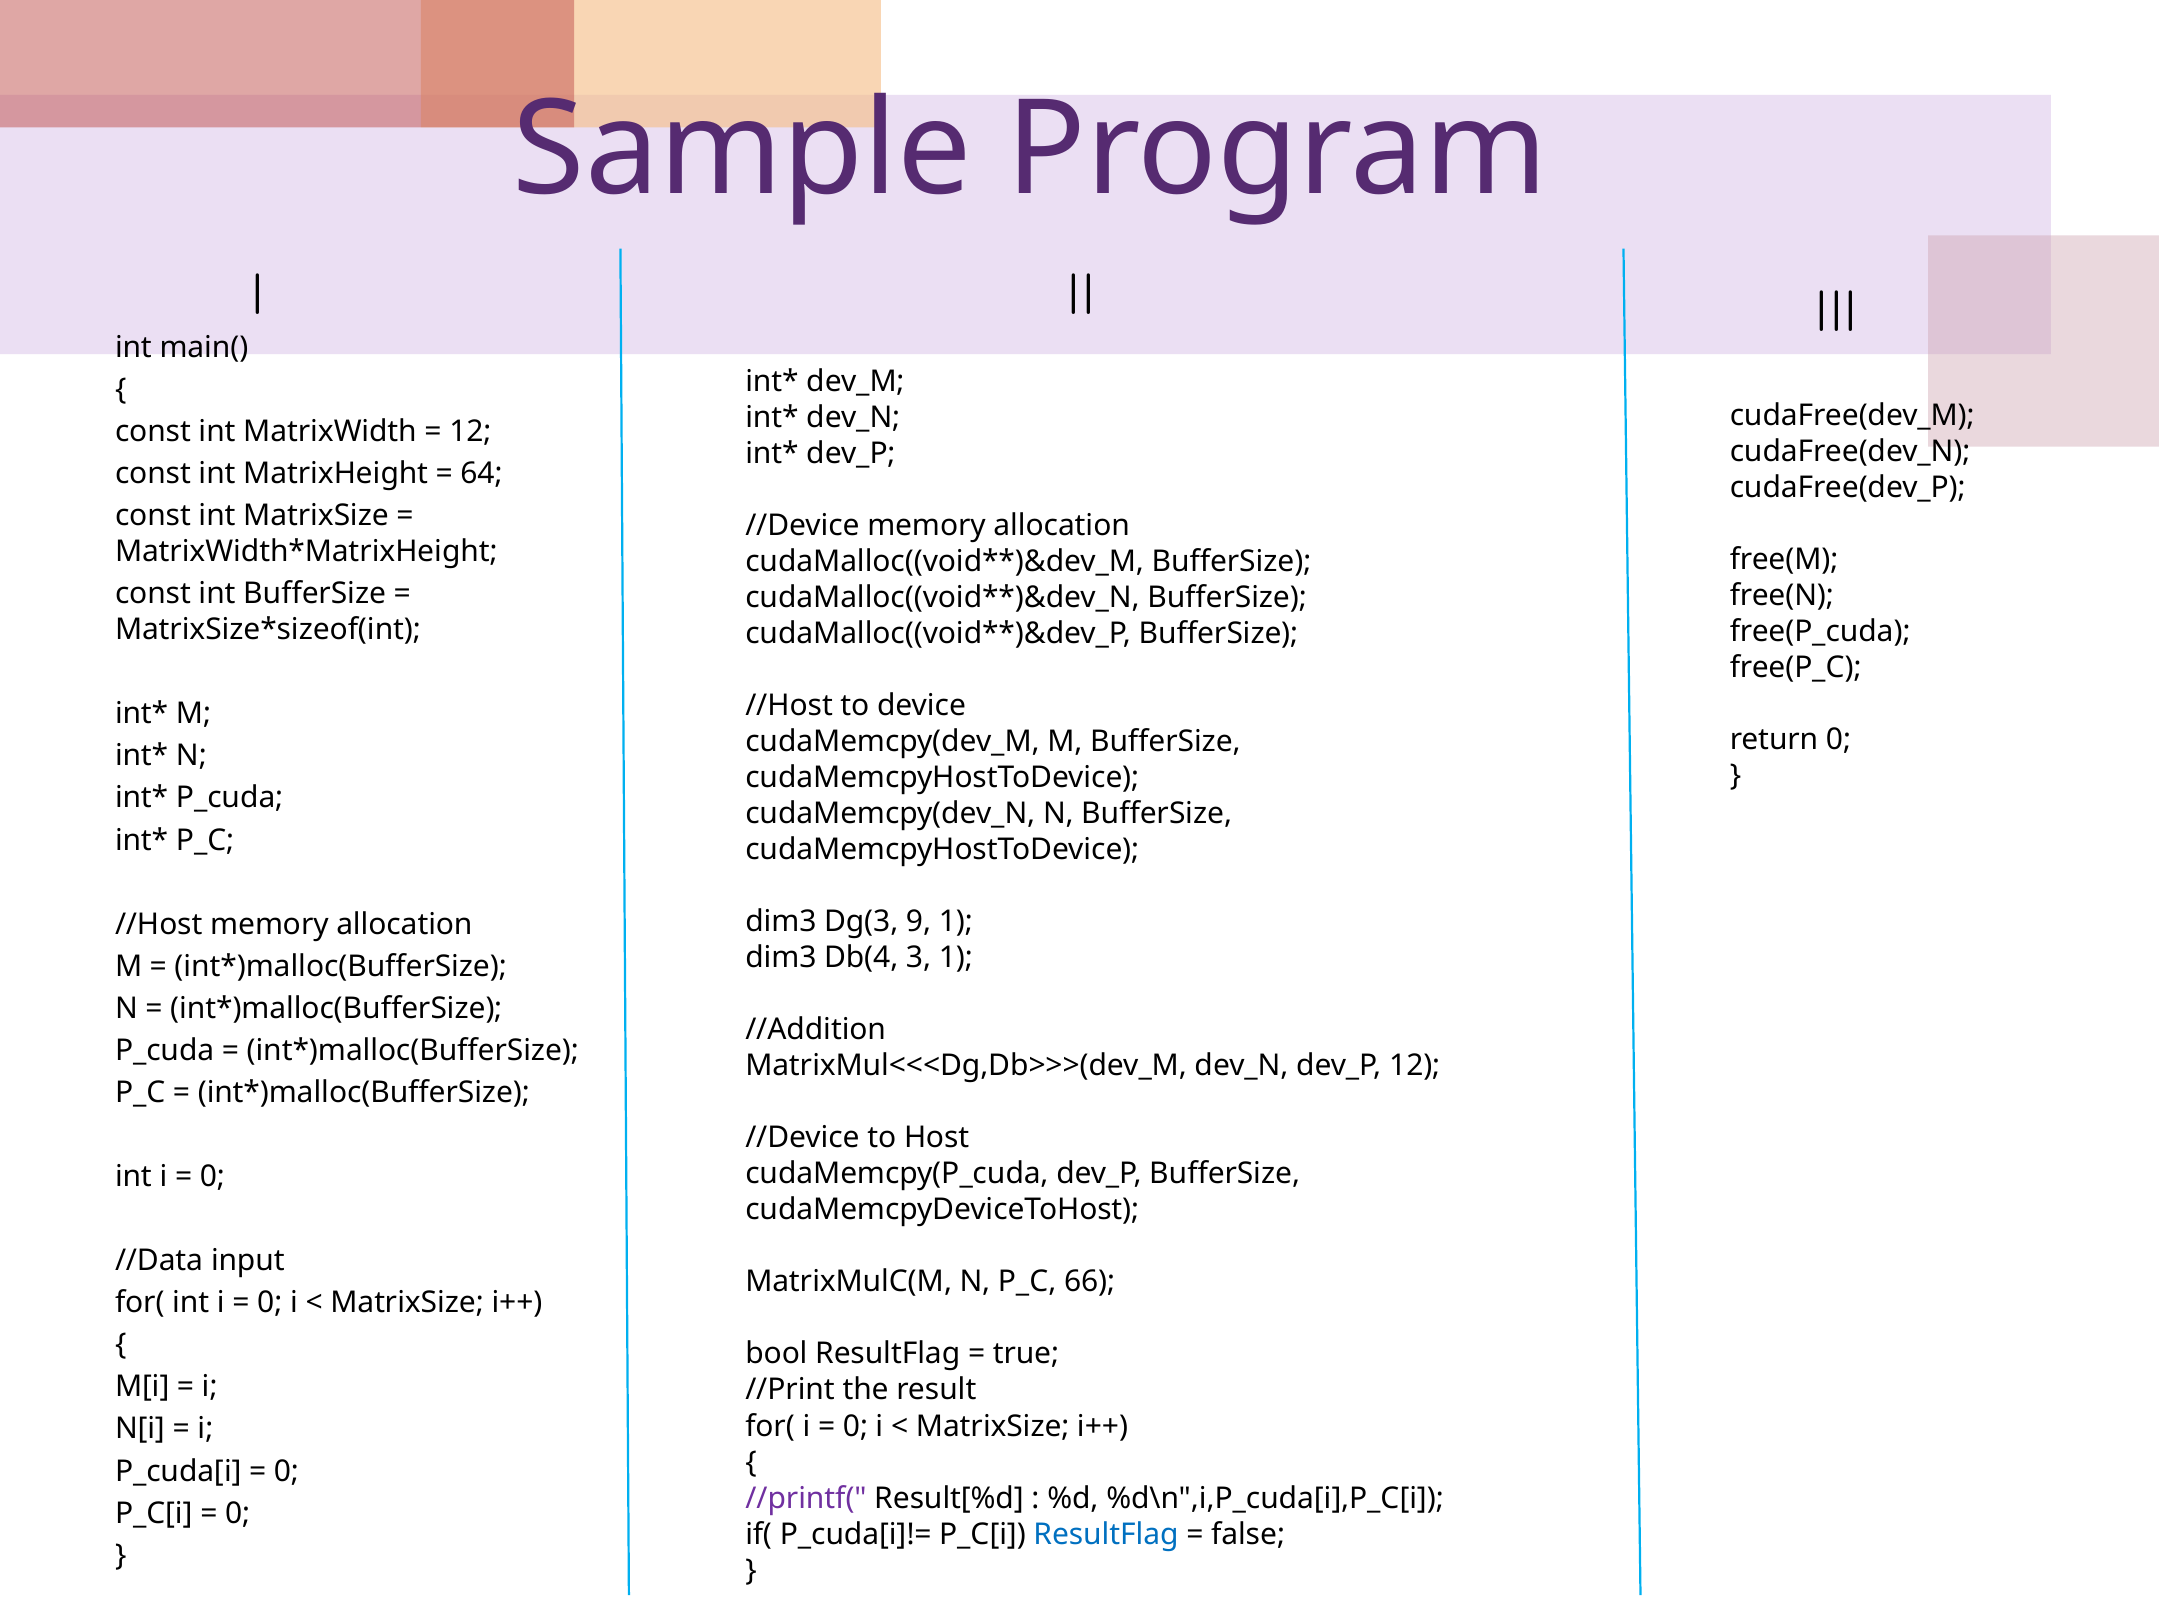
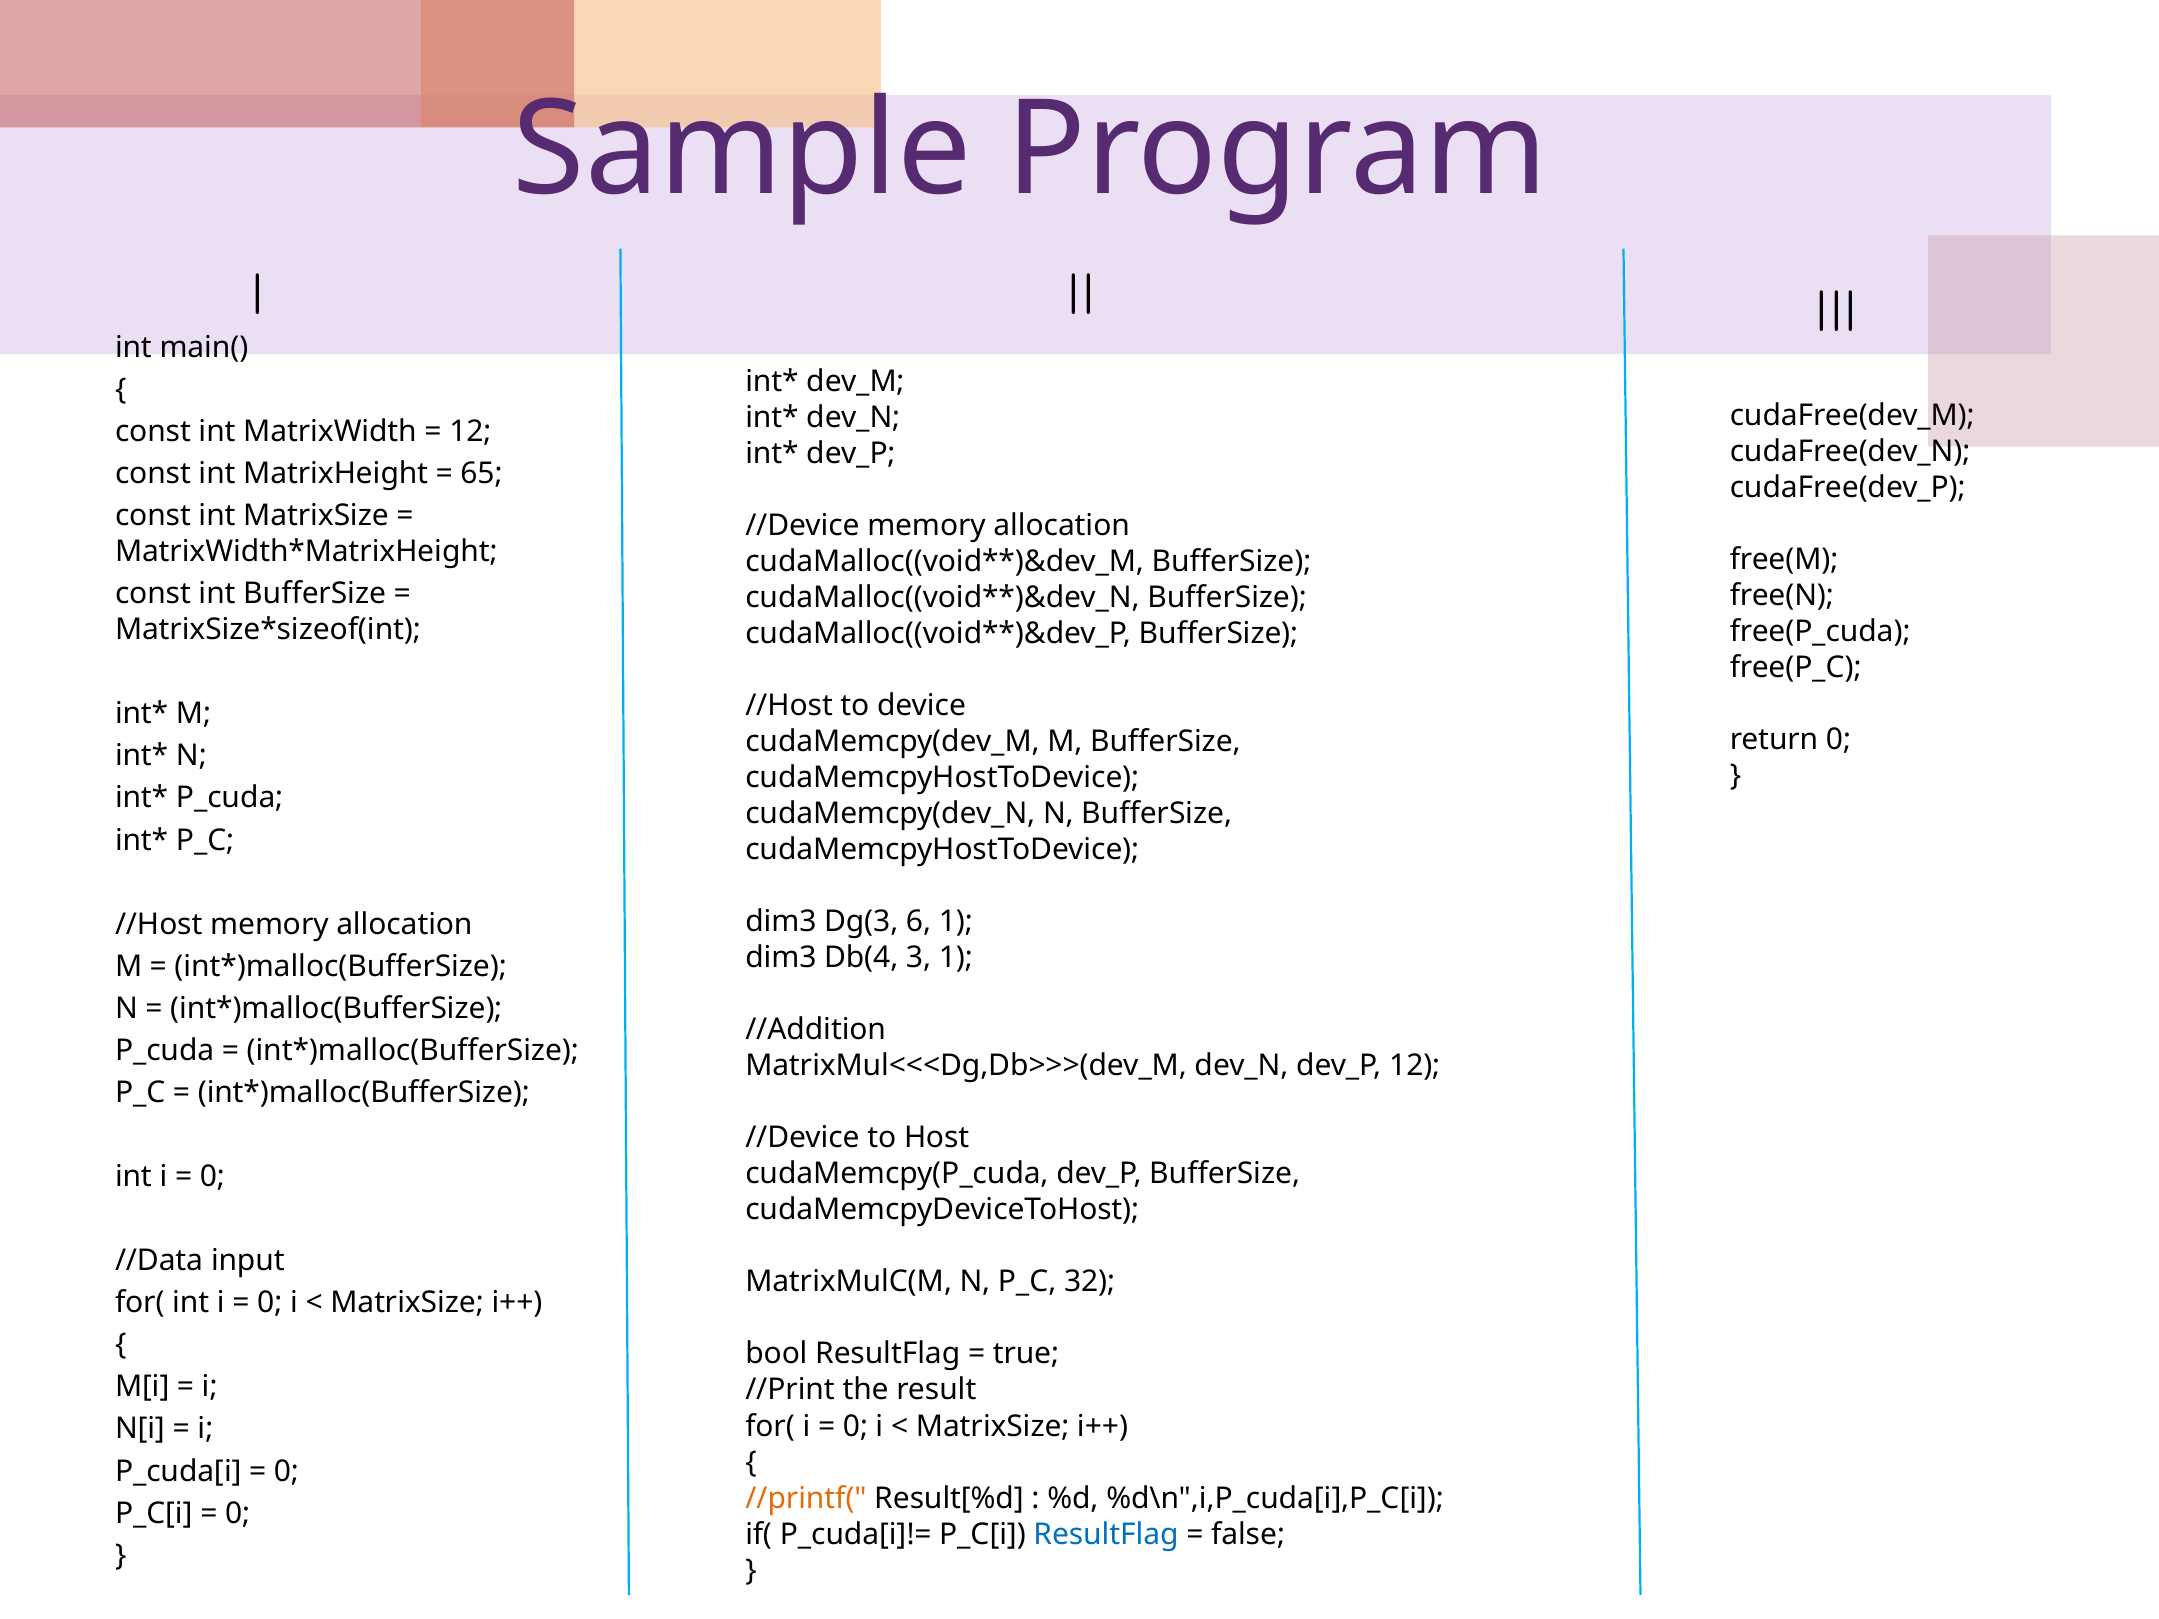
64: 64 -> 65
9: 9 -> 6
66: 66 -> 32
//printf( colour: purple -> orange
